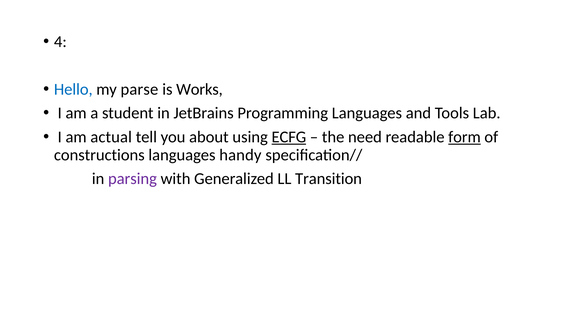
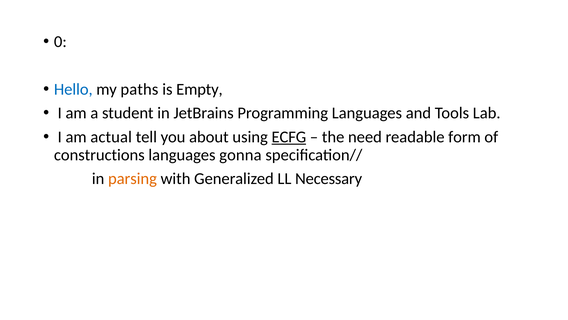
4: 4 -> 0
parse: parse -> paths
Works: Works -> Empty
form underline: present -> none
handy: handy -> gonna
parsing colour: purple -> orange
Transition: Transition -> Necessary
